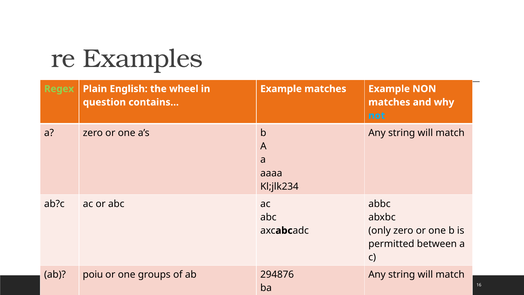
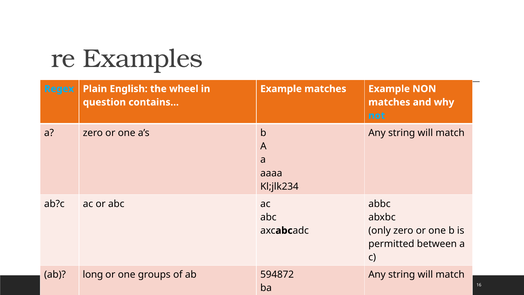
Regex colour: light green -> light blue
poiu: poiu -> long
294876: 294876 -> 594872
